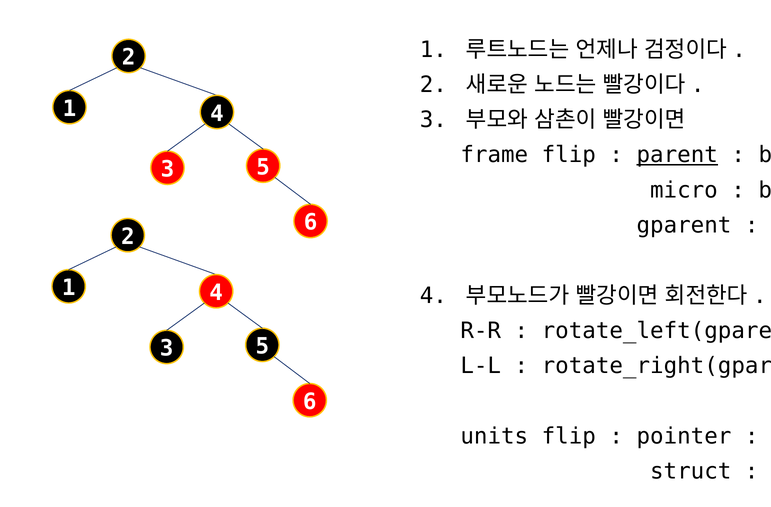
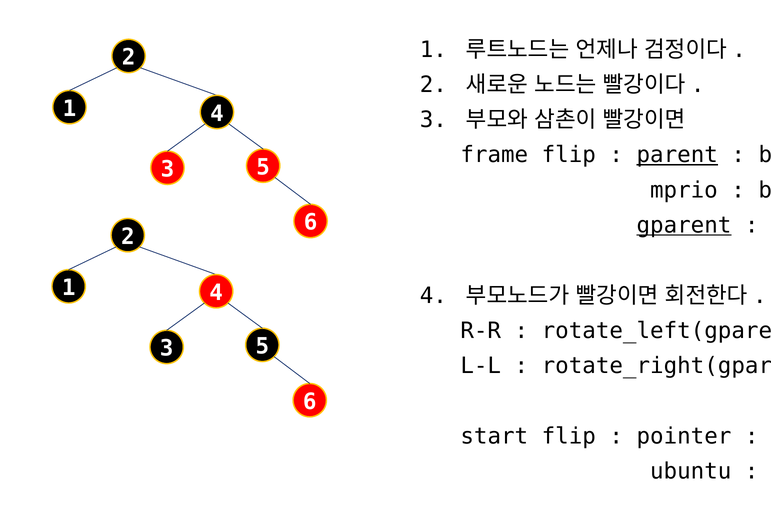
micro: micro -> mprio
gparent underline: none -> present
units: units -> start
struct: struct -> ubuntu
